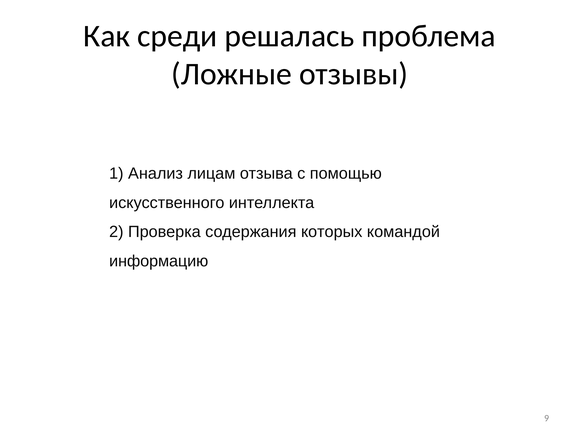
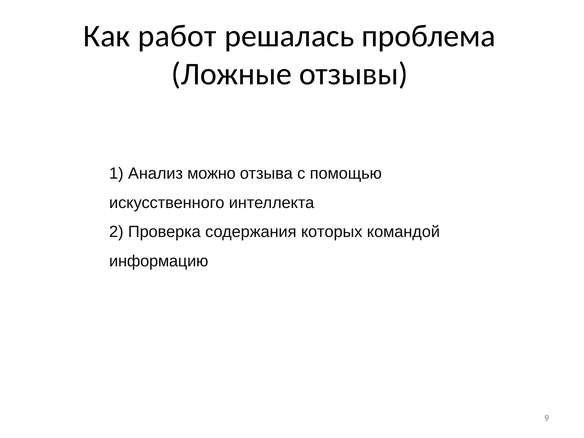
среди: среди -> работ
лицам: лицам -> можно
